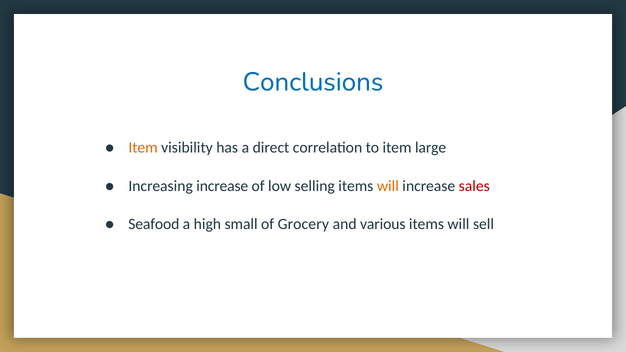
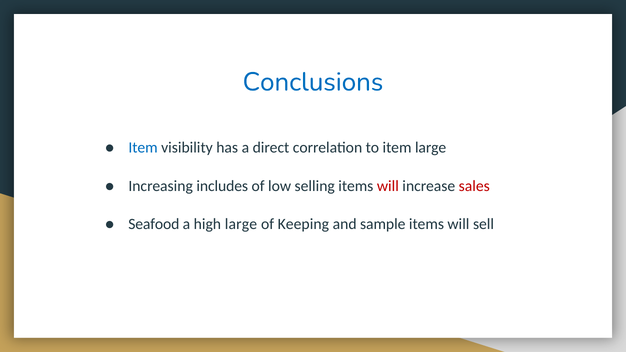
Item at (143, 148) colour: orange -> blue
Increasing increase: increase -> includes
will at (388, 186) colour: orange -> red
high small: small -> large
Grocery: Grocery -> Keeping
various: various -> sample
